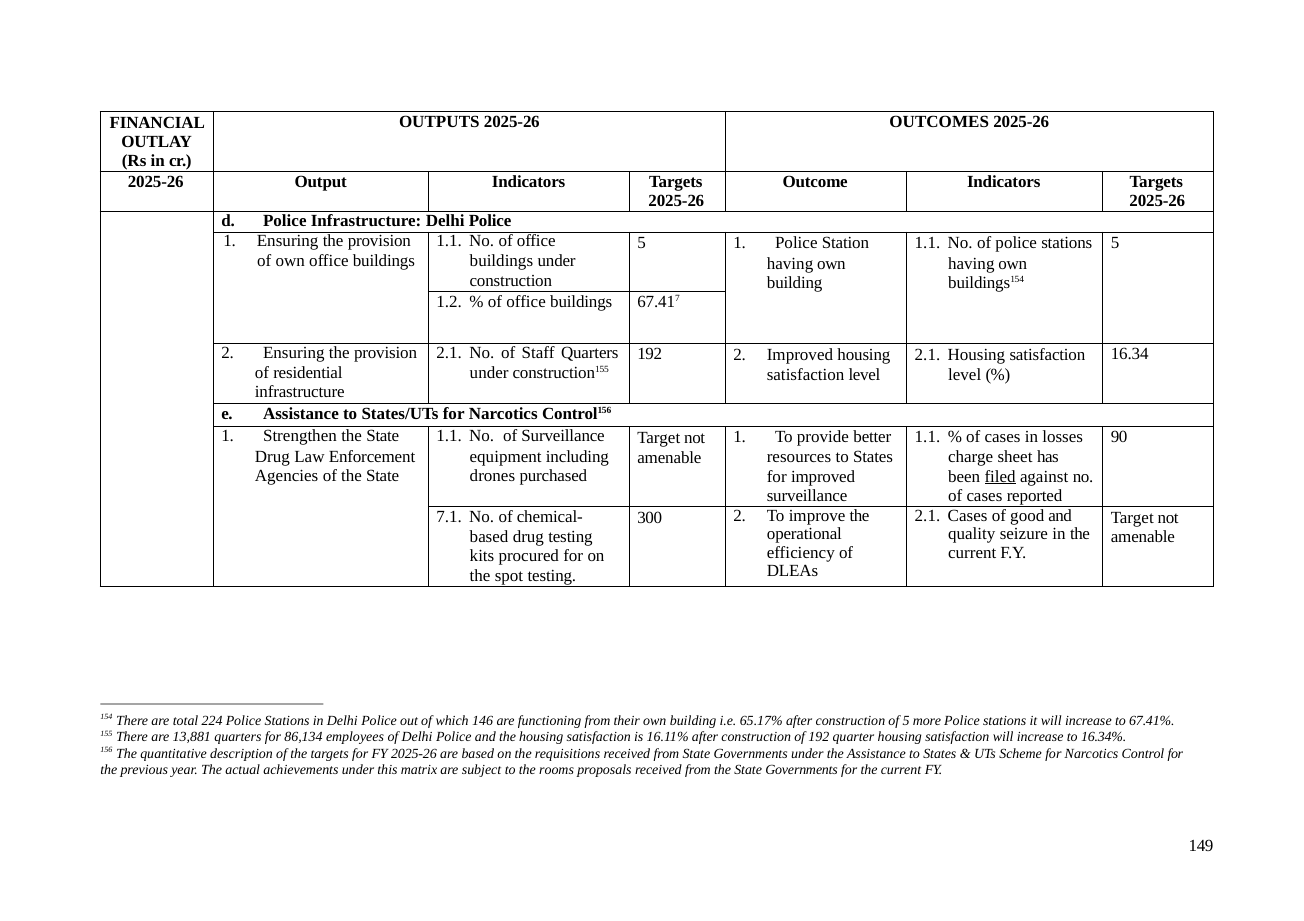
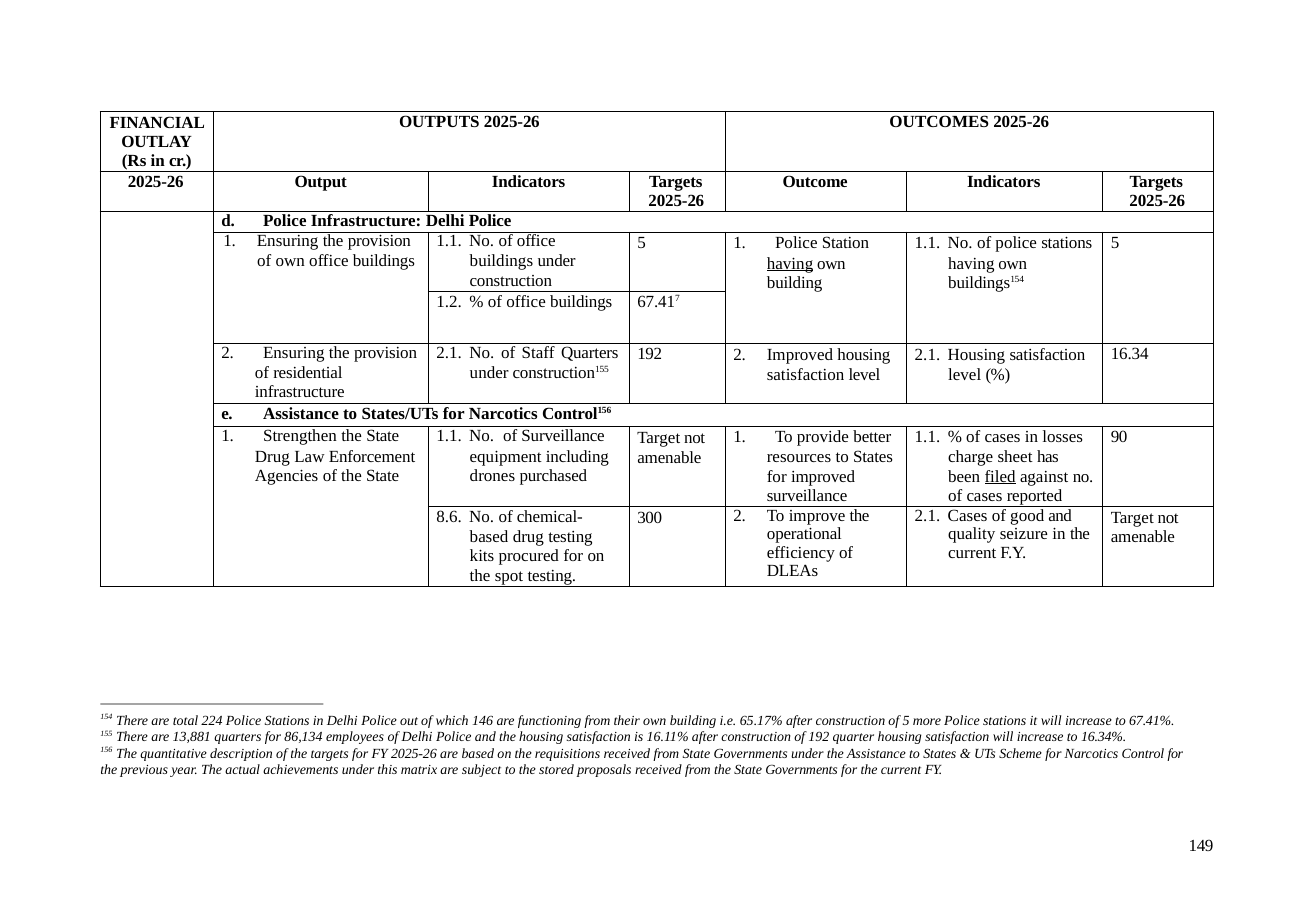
having at (790, 264) underline: none -> present
7.1: 7.1 -> 8.6
rooms: rooms -> stored
